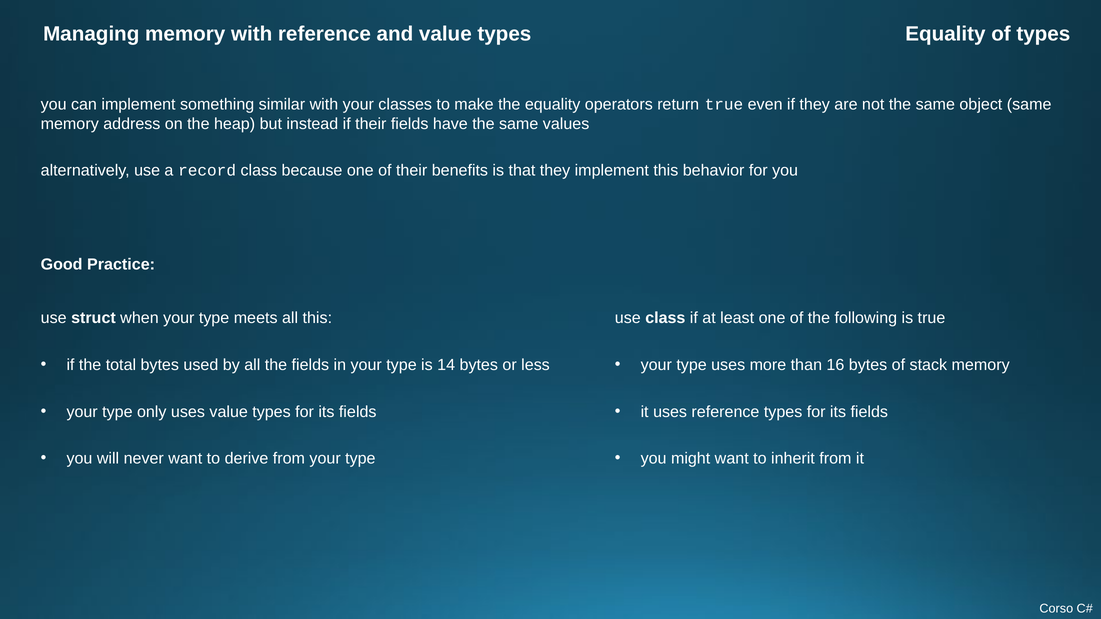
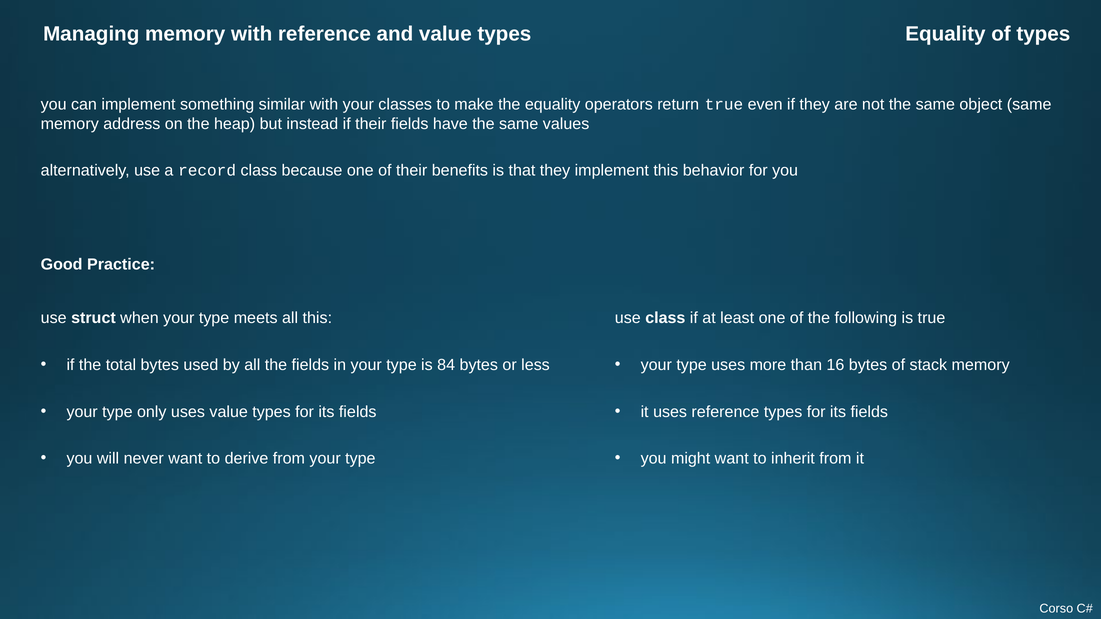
14: 14 -> 84
